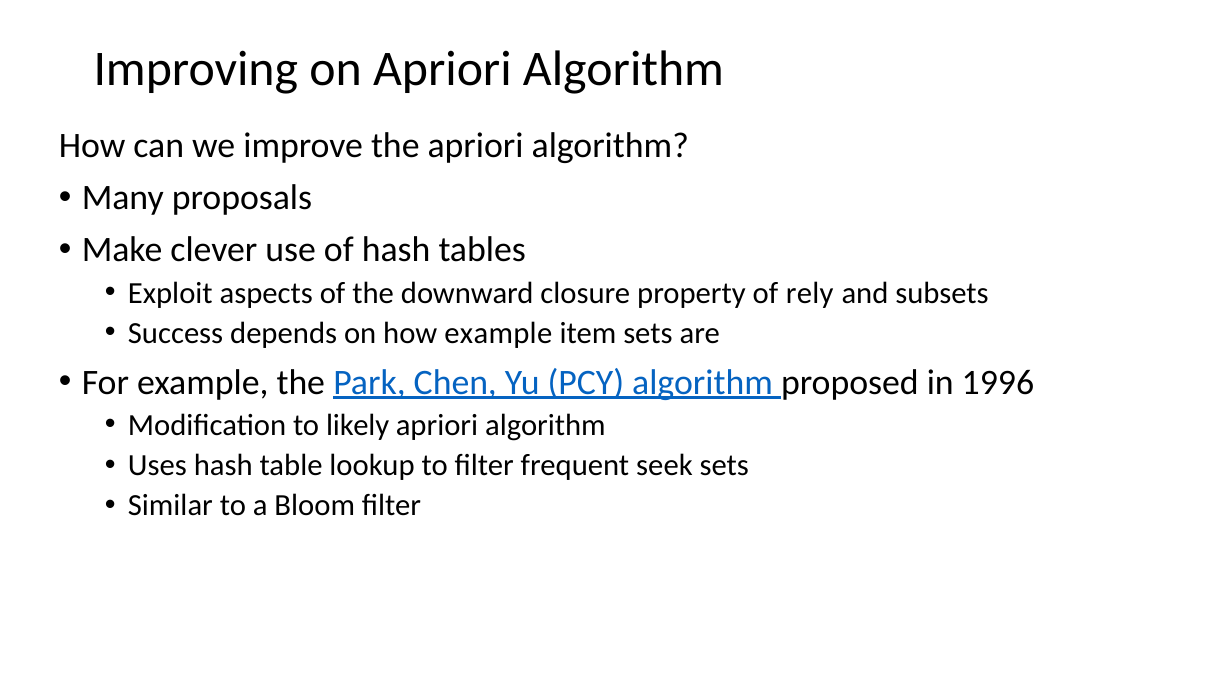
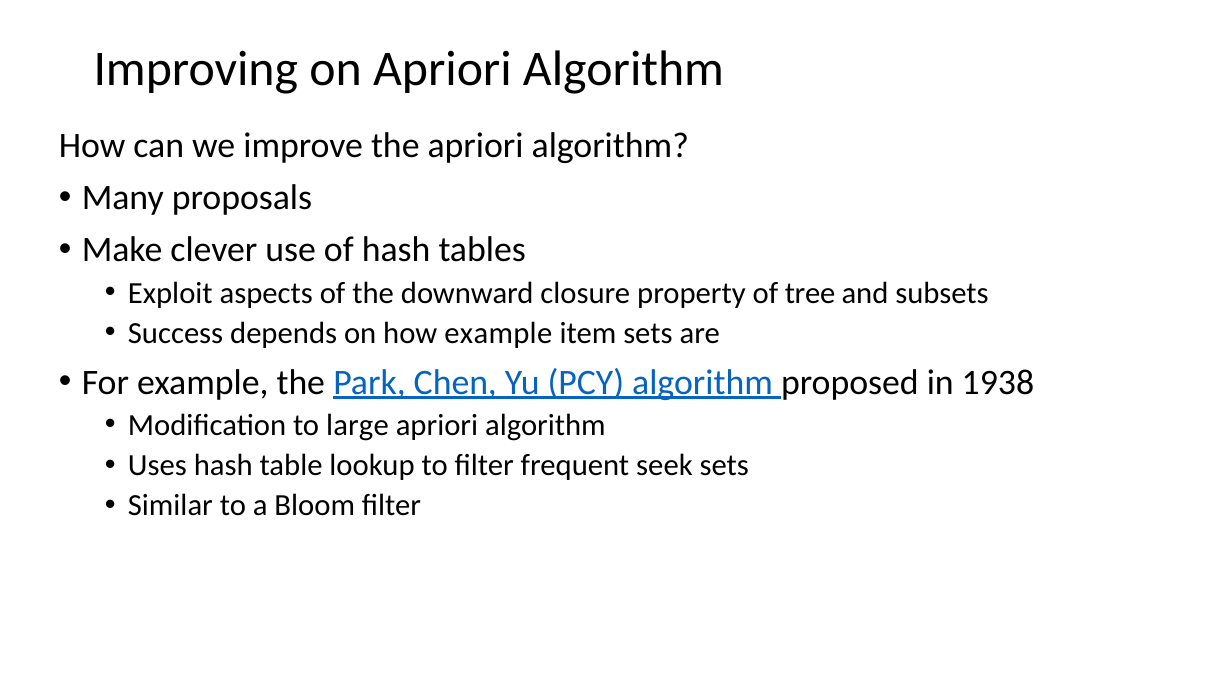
rely: rely -> tree
1996: 1996 -> 1938
likely: likely -> large
